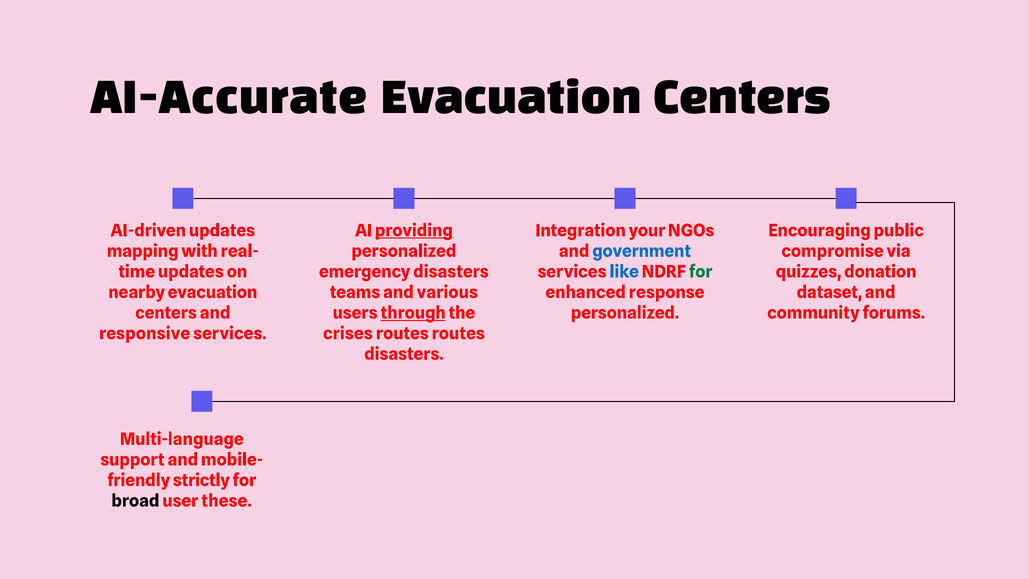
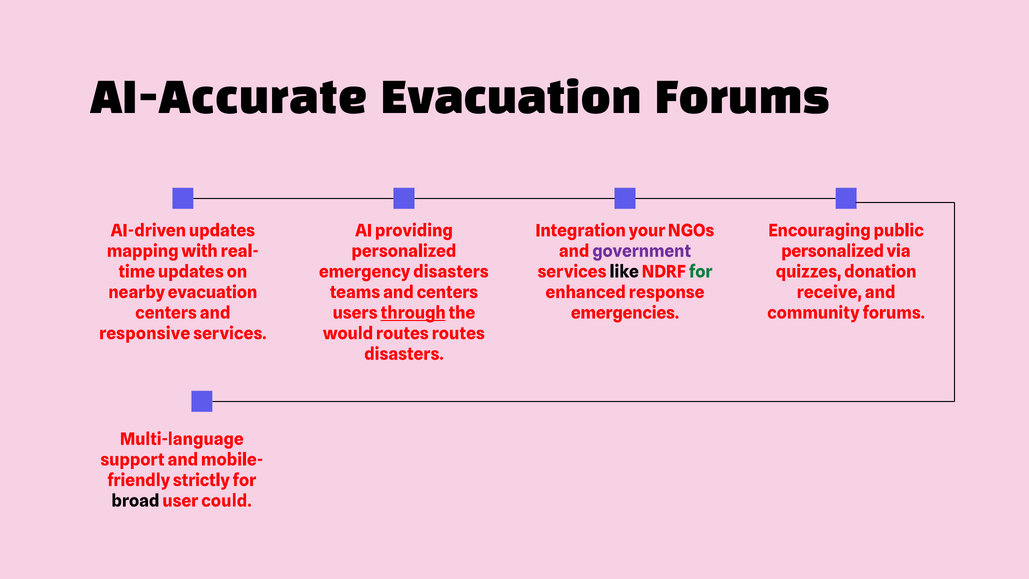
Centers at (742, 99): Centers -> Forums
providing underline: present -> none
government colour: blue -> purple
compromise at (832, 251): compromise -> personalized
like colour: blue -> black
and various: various -> centers
dataset: dataset -> receive
personalized at (625, 313): personalized -> emergencies
crises: crises -> would
these: these -> could
